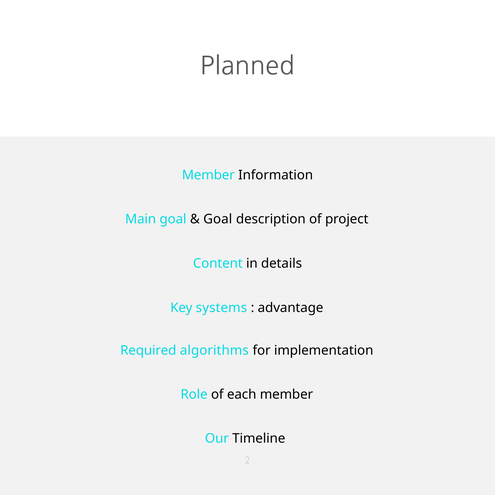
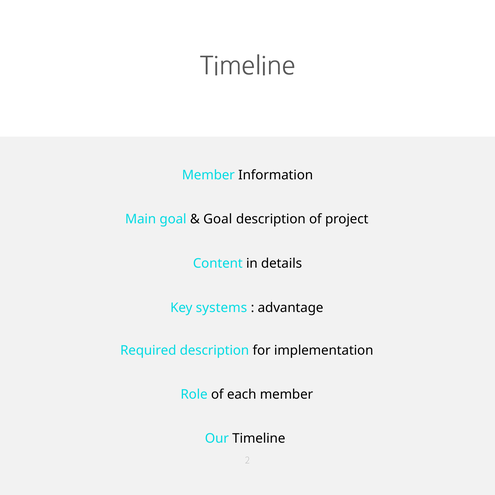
Planned at (247, 66): Planned -> Timeline
Required algorithms: algorithms -> description
